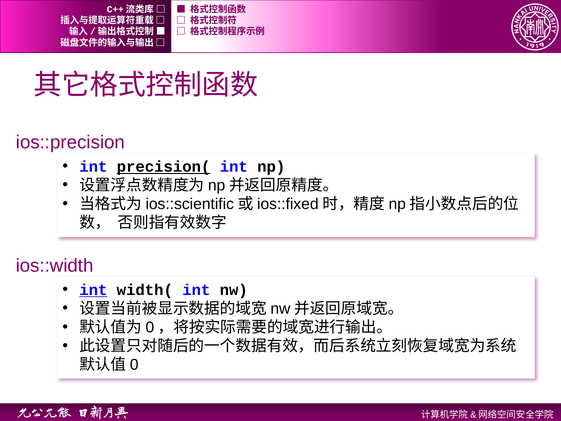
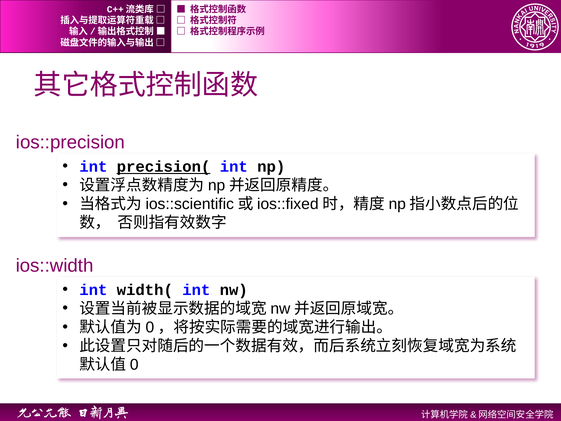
int at (93, 290) underline: present -> none
